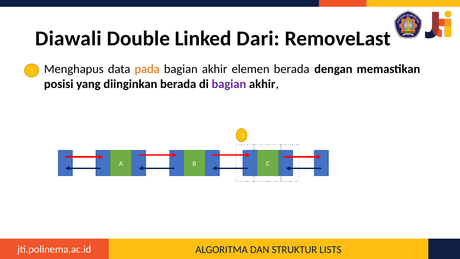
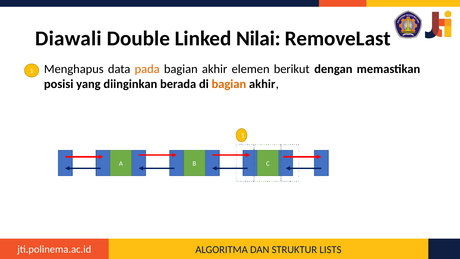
Dari: Dari -> Nilai
elemen berada: berada -> berikut
bagian at (229, 84) colour: purple -> orange
